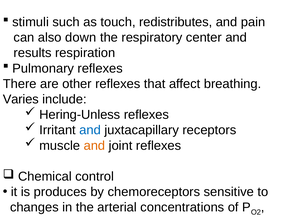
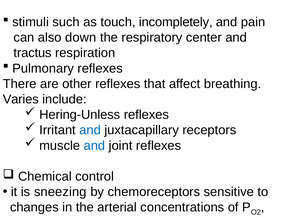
redistributes: redistributes -> incompletely
results: results -> tractus
and at (94, 146) colour: orange -> blue
produces: produces -> sneezing
